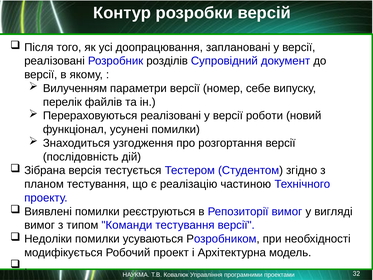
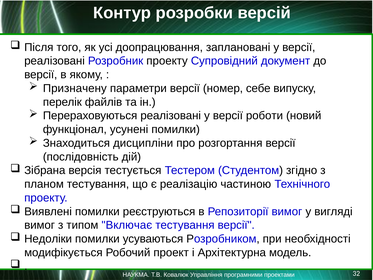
Розробник розділів: розділів -> проекту
Вилученням: Вилученням -> Призначену
узгодження: узгодження -> дисципліни
Команди: Команди -> Включає
